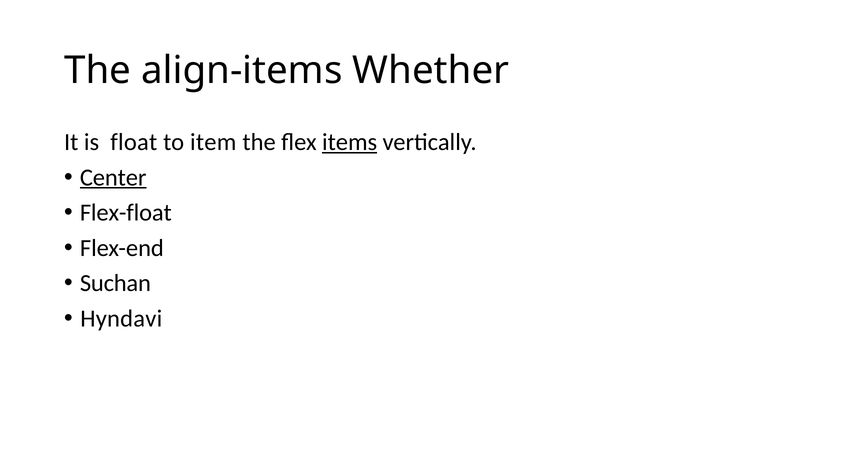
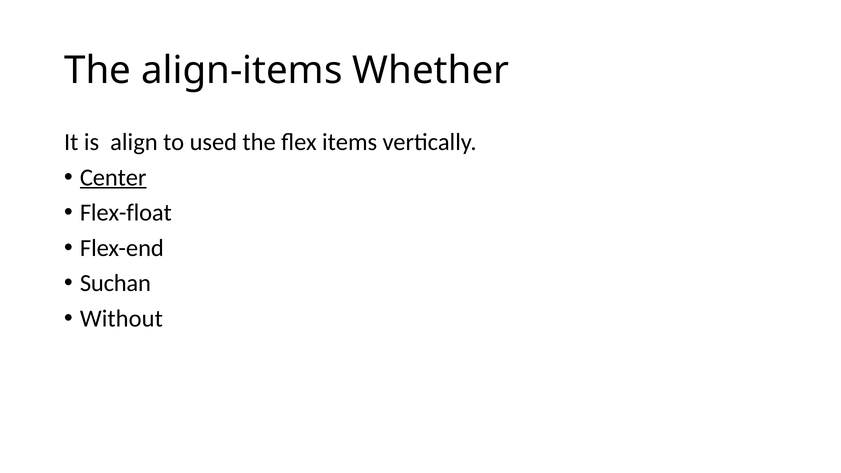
float: float -> align
item: item -> used
items underline: present -> none
Hyndavi: Hyndavi -> Without
